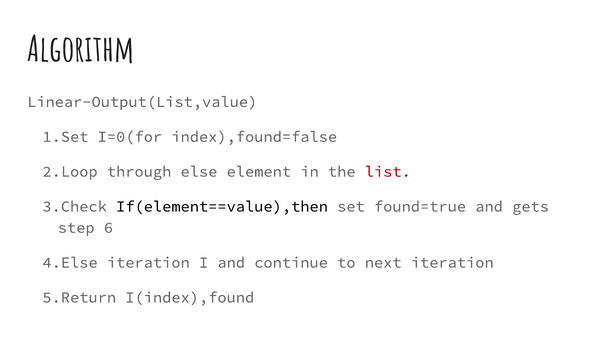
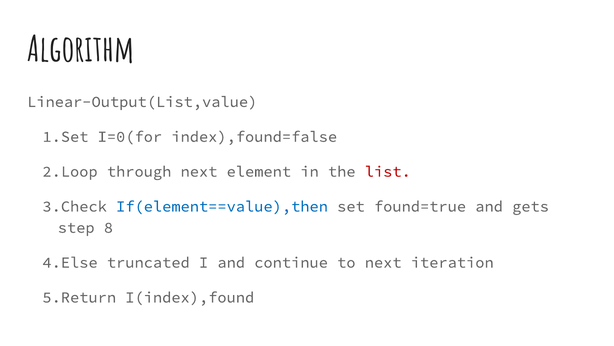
through else: else -> next
If(element==value),then colour: black -> blue
6: 6 -> 8
iteration at (148, 262): iteration -> truncated
